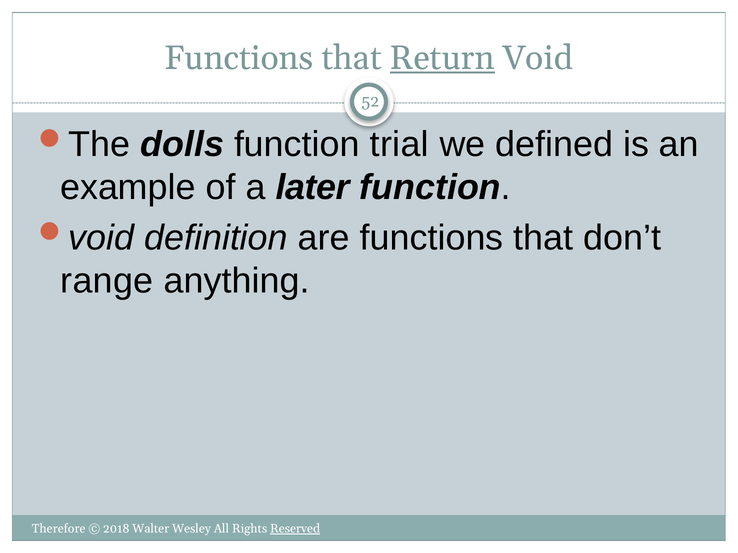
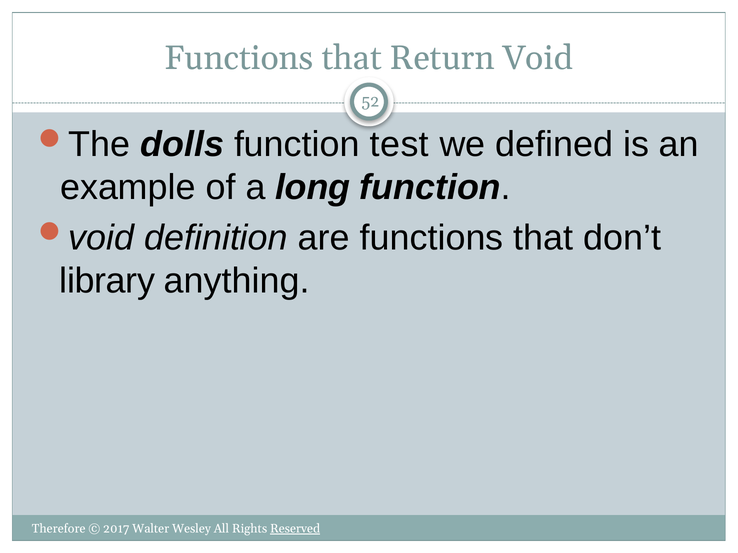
Return underline: present -> none
trial: trial -> test
later: later -> long
range: range -> library
2018: 2018 -> 2017
